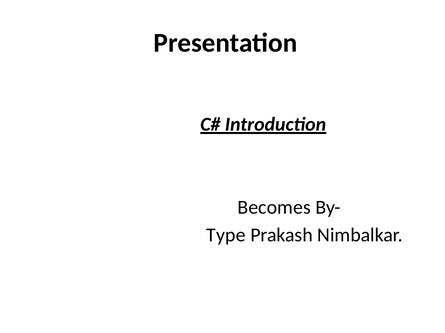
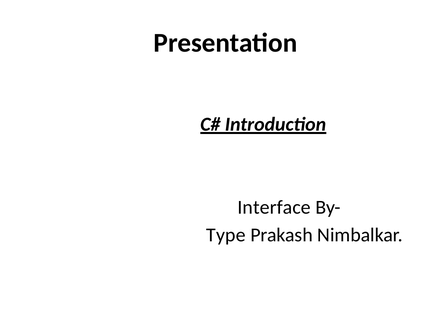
Becomes: Becomes -> Interface
